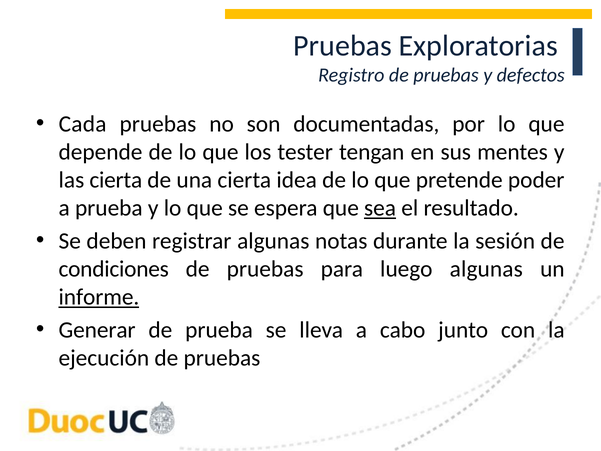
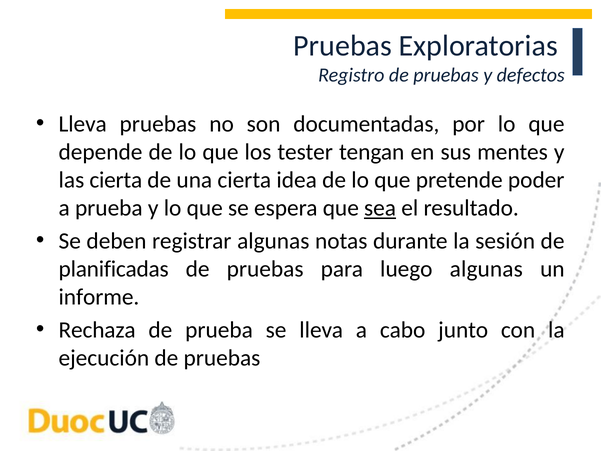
Cada at (83, 124): Cada -> Lleva
condiciones: condiciones -> planificadas
informe underline: present -> none
Generar: Generar -> Rechaza
